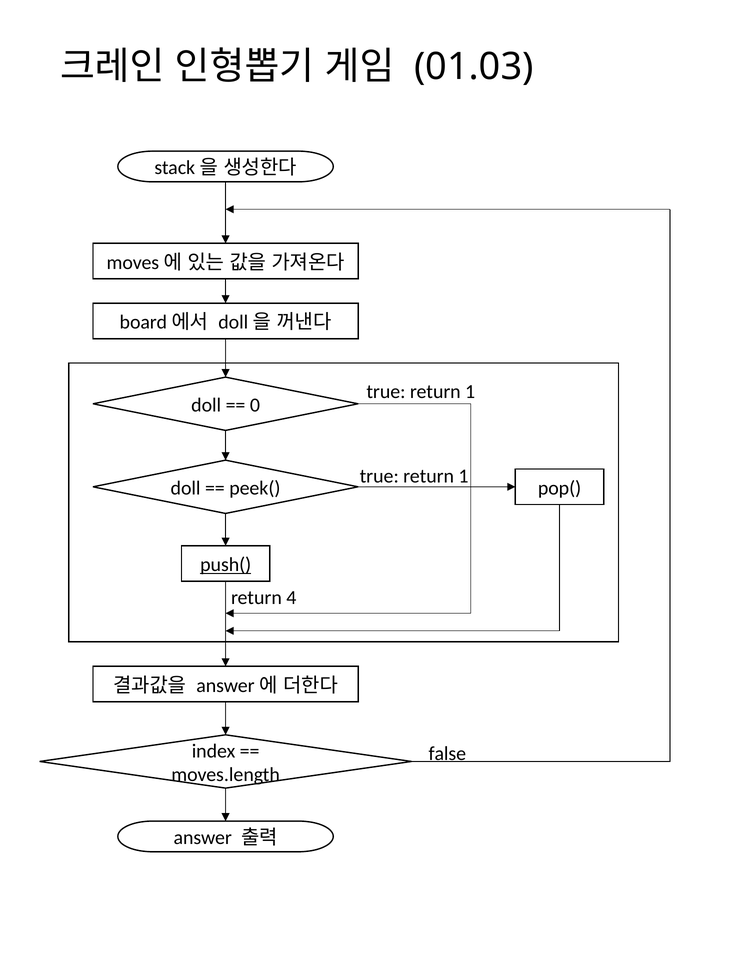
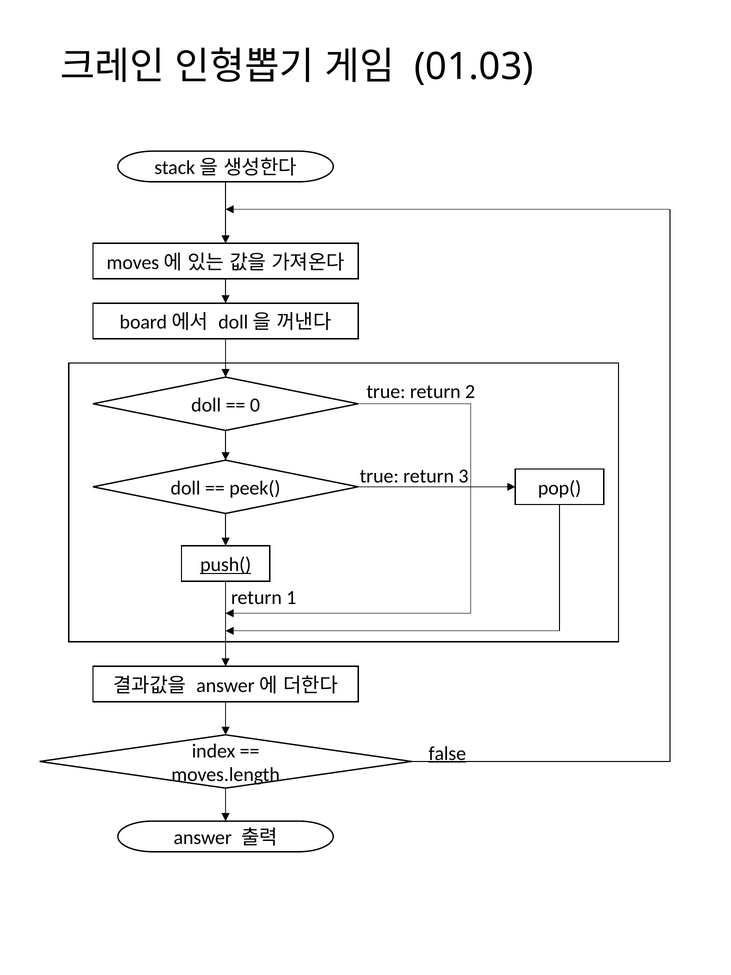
1 at (470, 391): 1 -> 2
1 at (464, 476): 1 -> 3
4: 4 -> 1
false underline: none -> present
